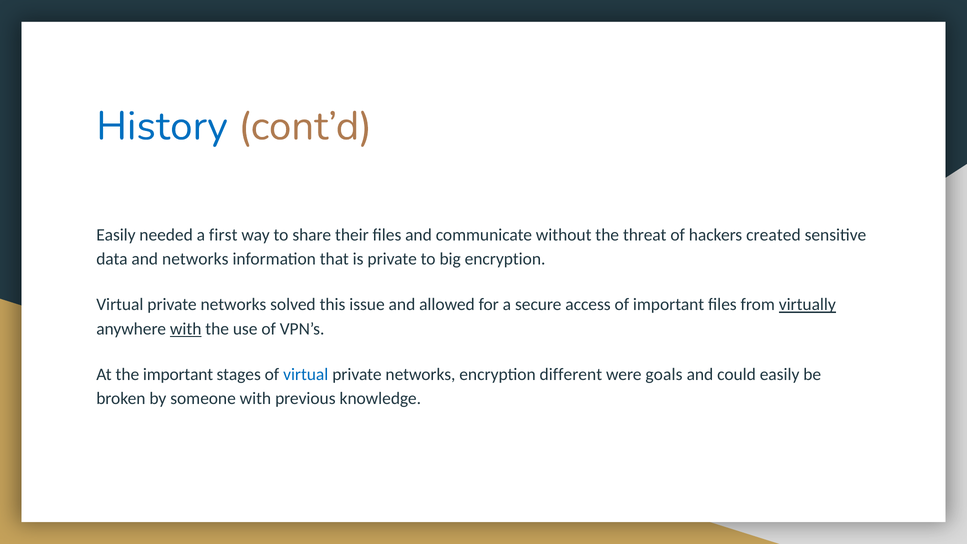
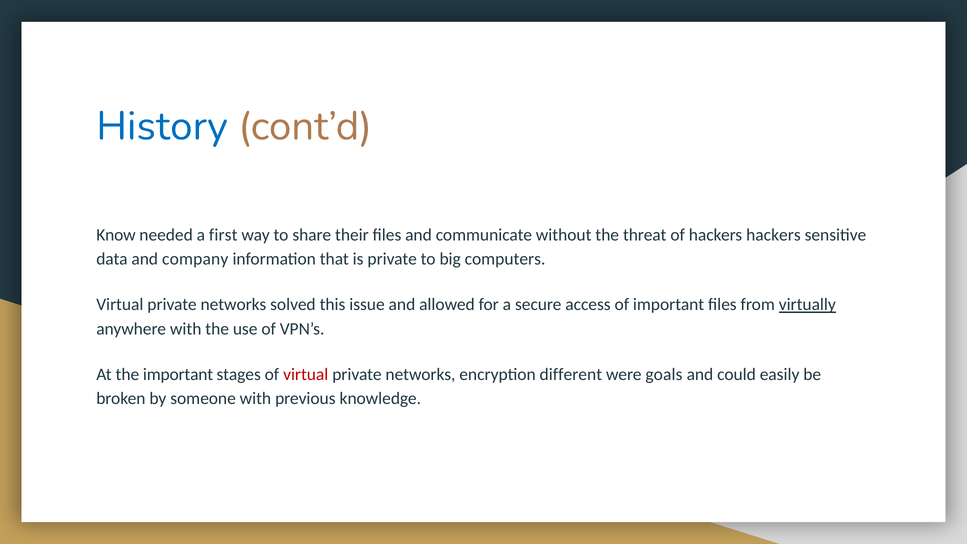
Easily at (116, 235): Easily -> Know
hackers created: created -> hackers
and networks: networks -> company
big encryption: encryption -> computers
with at (186, 329) underline: present -> none
virtual at (306, 374) colour: blue -> red
